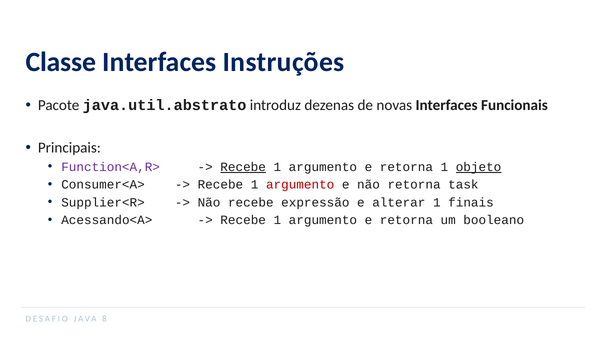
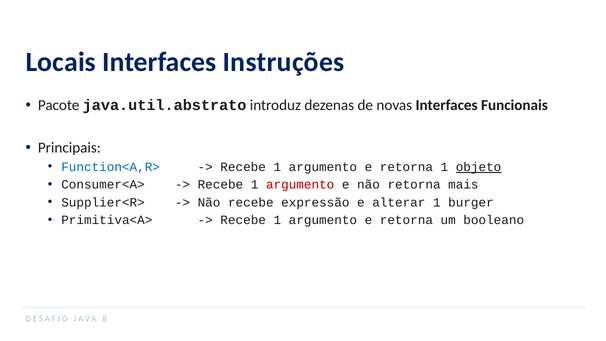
Classe: Classe -> Locais
Function<A,R> colour: purple -> blue
Recebe at (243, 167) underline: present -> none
task: task -> mais
finais: finais -> burger
Acessando<A>: Acessando<A> -> Primitiva<A>
